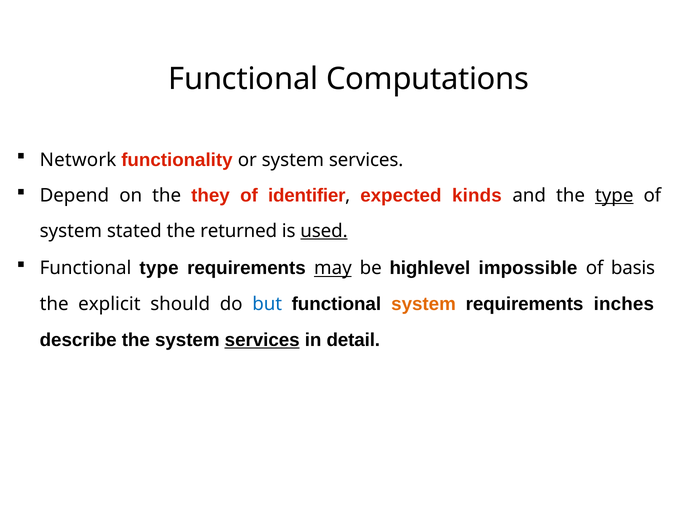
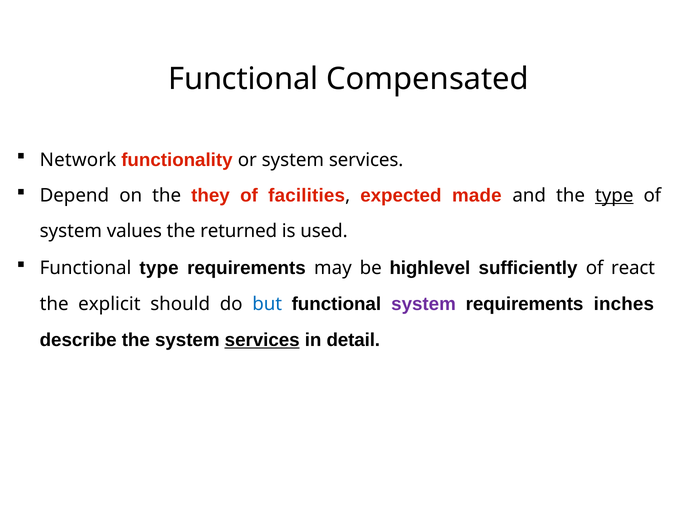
Computations: Computations -> Compensated
identifier: identifier -> facilities
kinds: kinds -> made
stated: stated -> values
used underline: present -> none
may underline: present -> none
impossible: impossible -> sufficiently
basis: basis -> react
system at (424, 304) colour: orange -> purple
